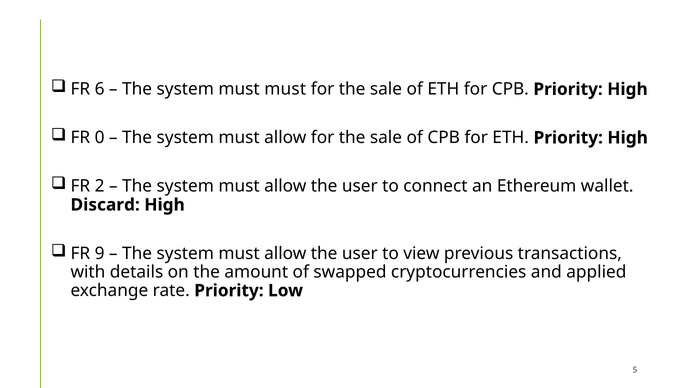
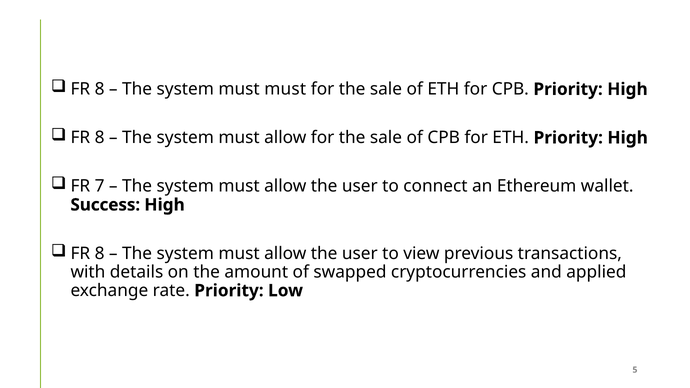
6 at (100, 89): 6 -> 8
0 at (100, 138): 0 -> 8
2: 2 -> 7
Discard: Discard -> Success
9 at (100, 253): 9 -> 8
